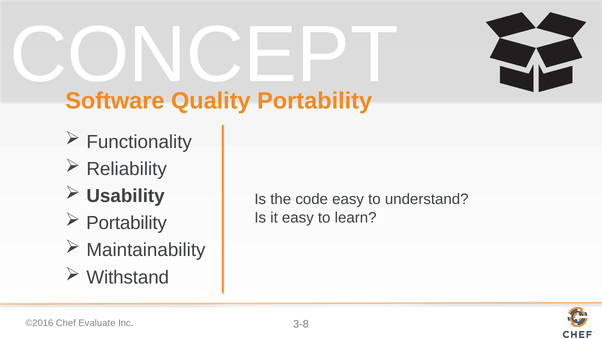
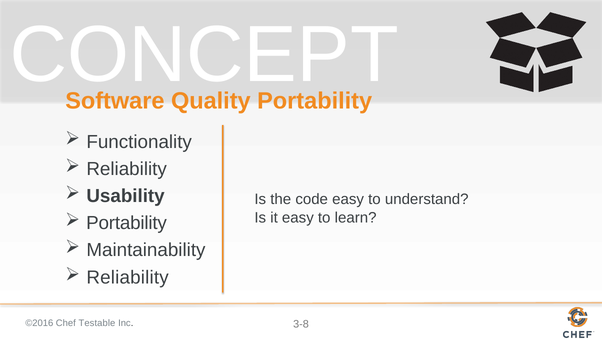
Withstand at (128, 277): Withstand -> Reliability
Evaluate: Evaluate -> Testable
